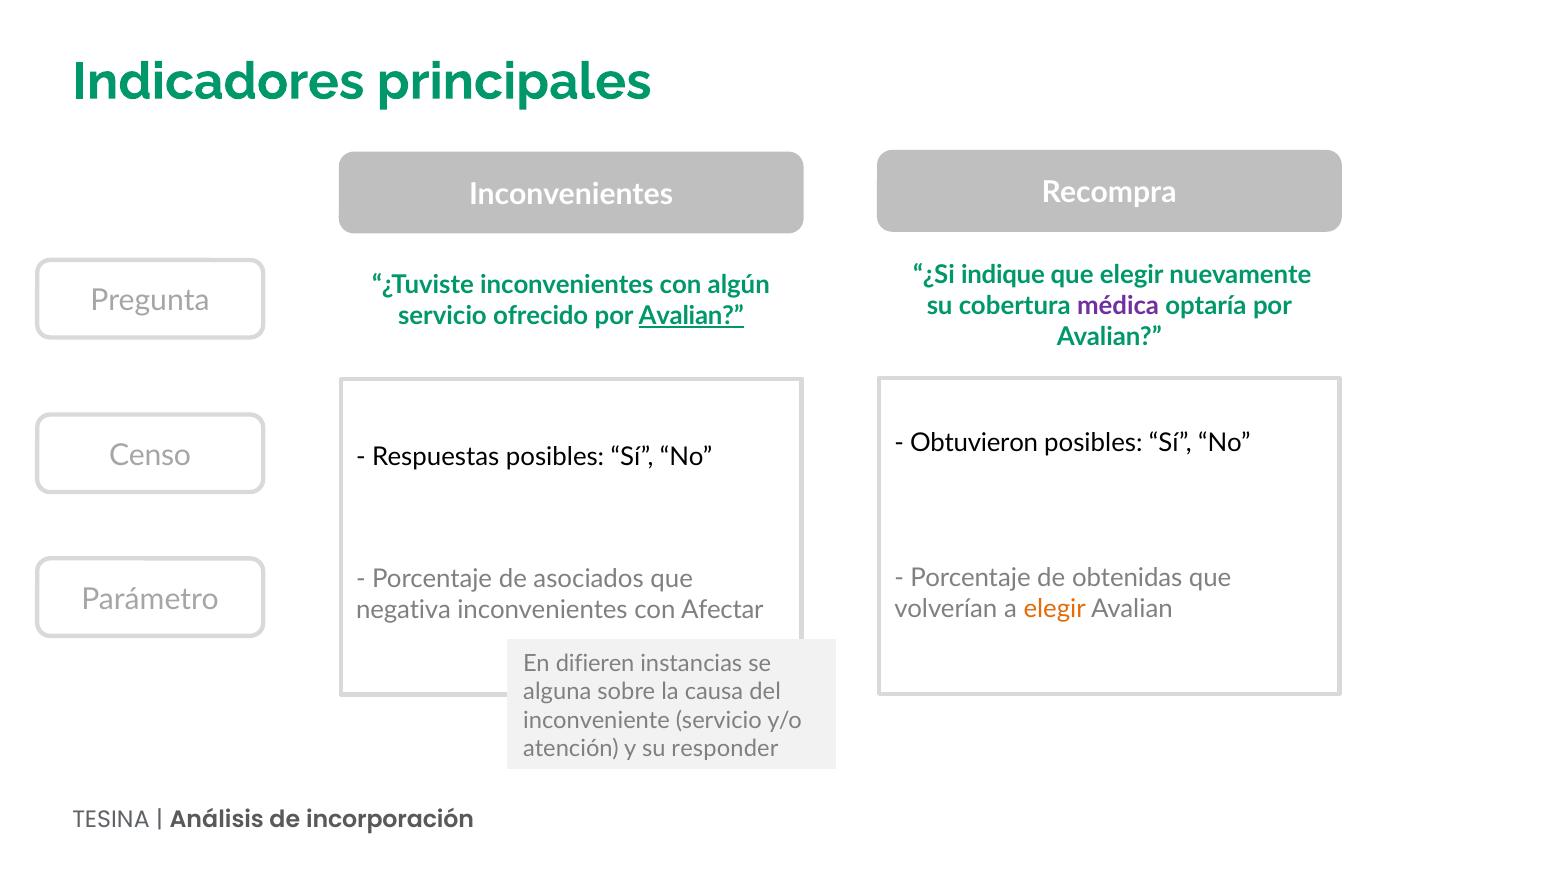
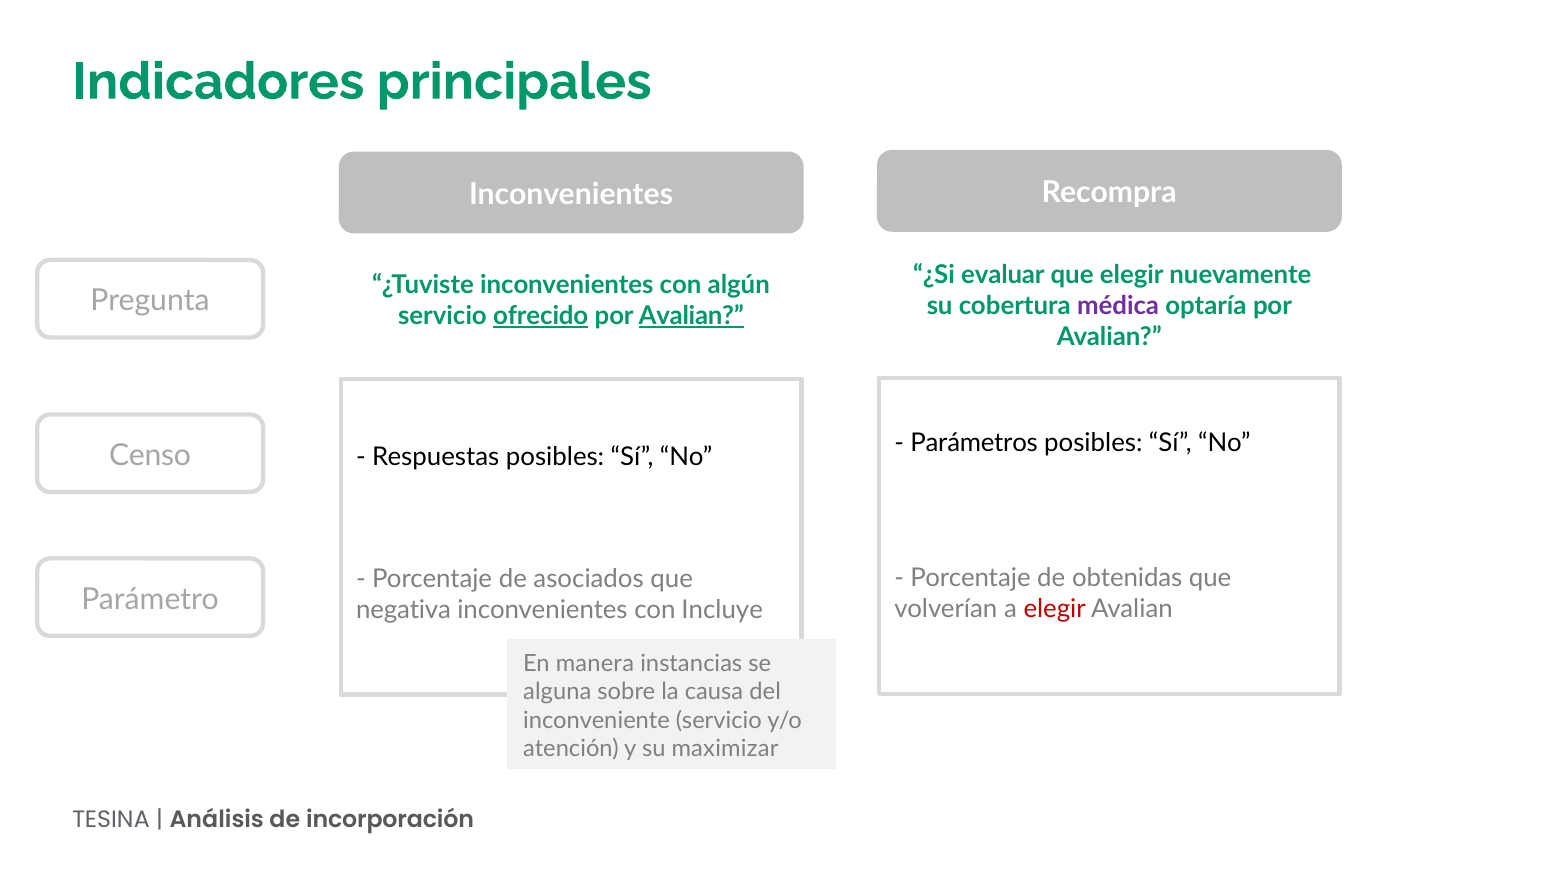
indique: indique -> evaluar
ofrecido underline: none -> present
Obtuvieron: Obtuvieron -> Parámetros
elegir at (1055, 609) colour: orange -> red
Afectar: Afectar -> Incluye
difieren: difieren -> manera
responder: responder -> maximizar
